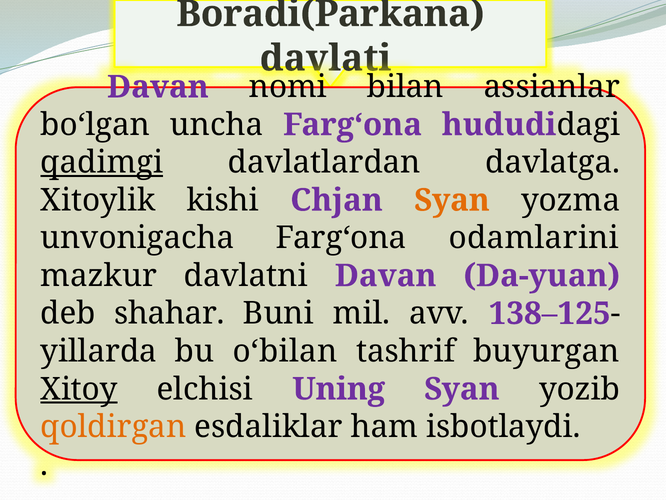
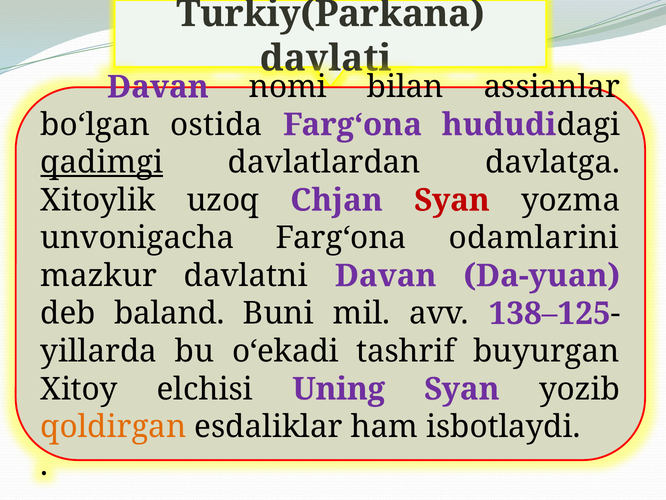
Boradi(Parkana: Boradi(Parkana -> Turkiy(Parkana
uncha: uncha -> ostida
kishi: kishi -> uzoq
Syan at (452, 200) colour: orange -> red
shahar: shahar -> baland
o‘bilan: o‘bilan -> o‘ekadi
Xitoy underline: present -> none
